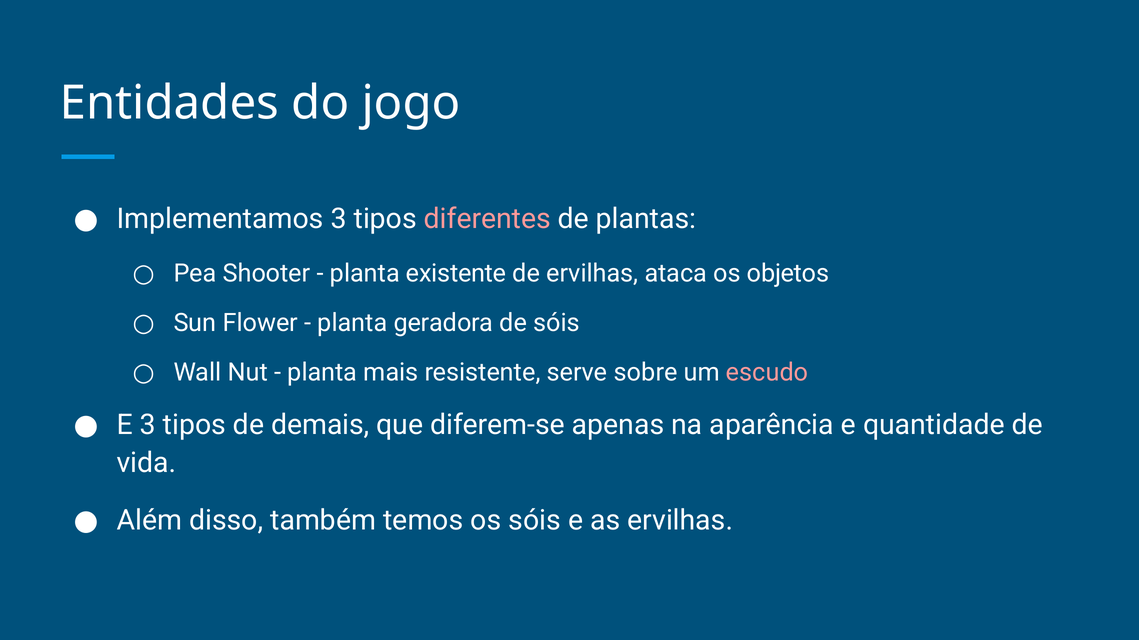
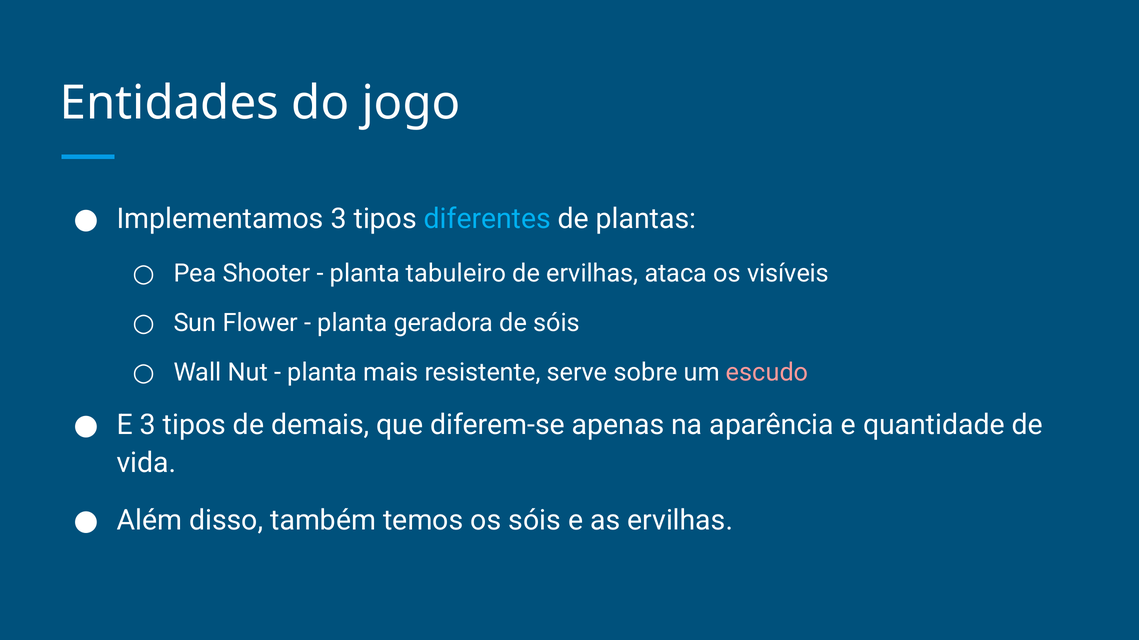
diferentes colour: pink -> light blue
existente: existente -> tabuleiro
objetos: objetos -> visíveis
